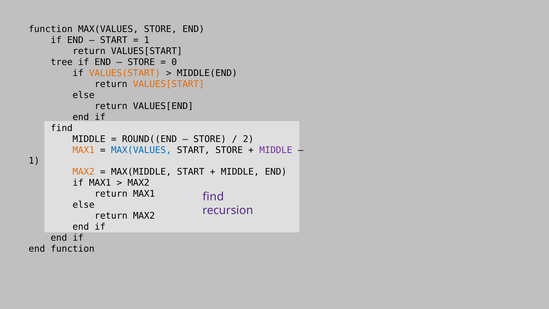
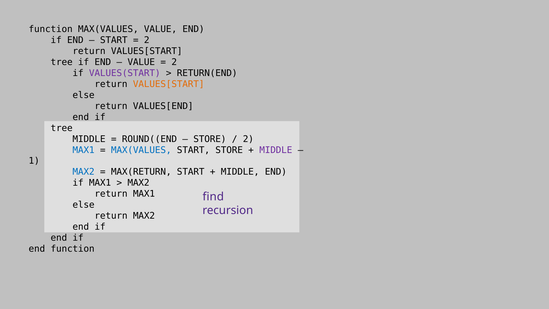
MAX(VALUES STORE: STORE -> VALUE
1 at (147, 40): 1 -> 2
STORE at (141, 62): STORE -> VALUE
0 at (174, 62): 0 -> 2
VALUES(START colour: orange -> purple
MIDDLE(END: MIDDLE(END -> RETURN(END
find at (62, 128): find -> tree
MAX1 at (84, 150) colour: orange -> blue
MAX2 at (84, 172) colour: orange -> blue
MAX(MIDDLE: MAX(MIDDLE -> MAX(RETURN
